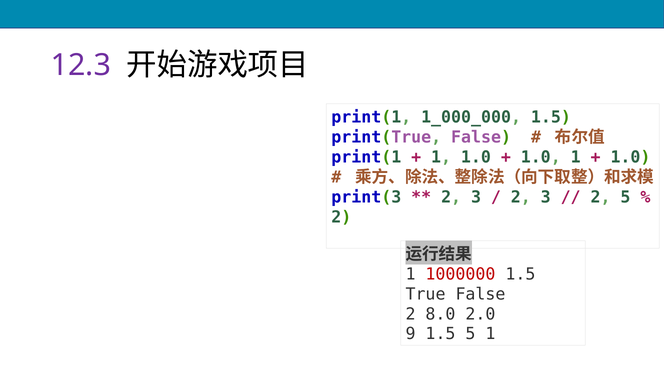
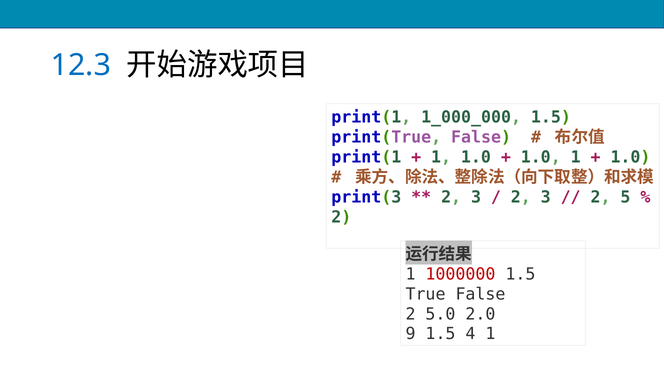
12.3 colour: purple -> blue
8.0: 8.0 -> 5.0
1.5 5: 5 -> 4
